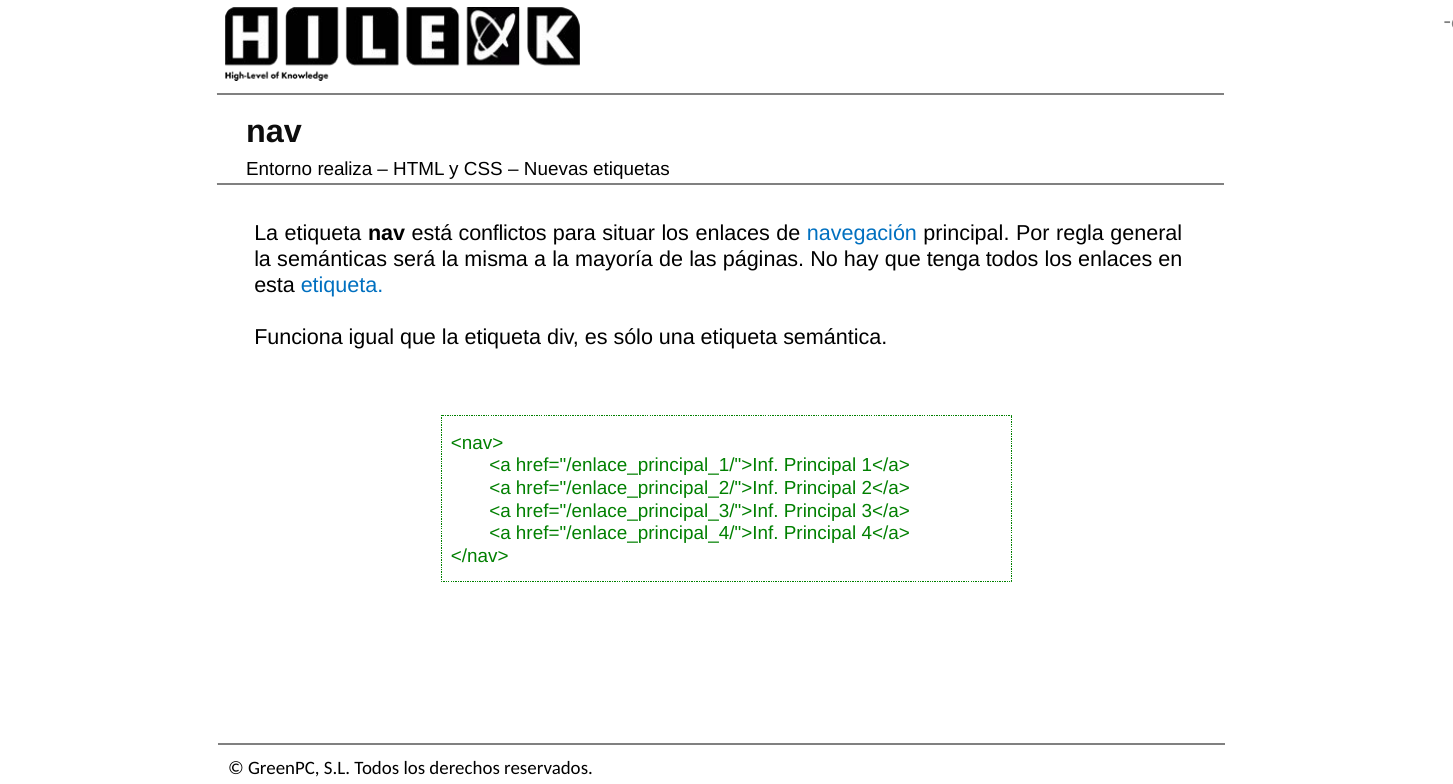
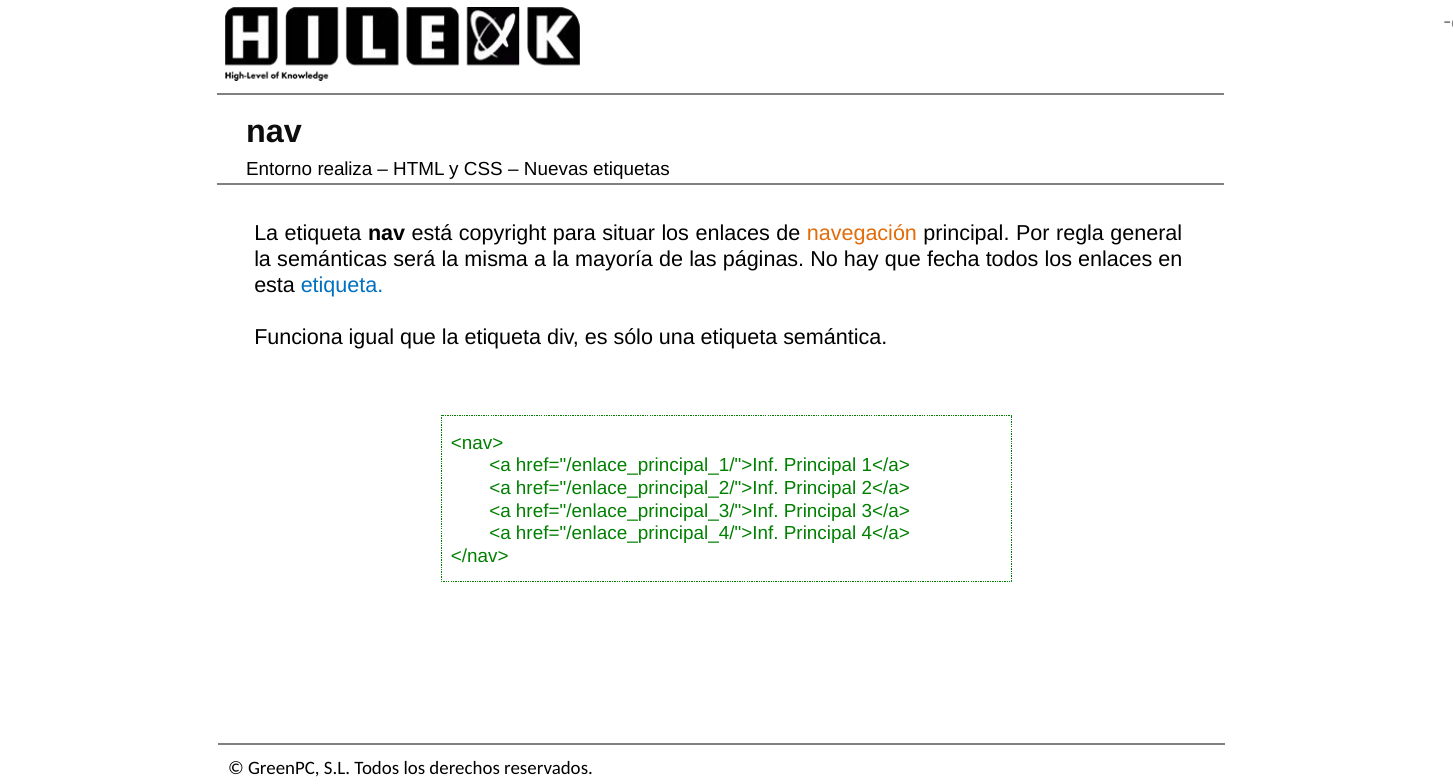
conflictos: conflictos -> copyright
navegación colour: blue -> orange
tenga: tenga -> fecha
